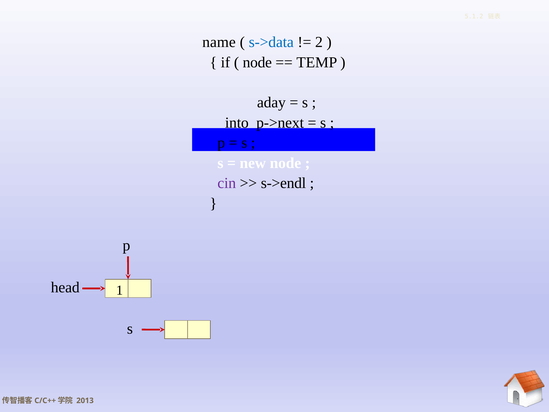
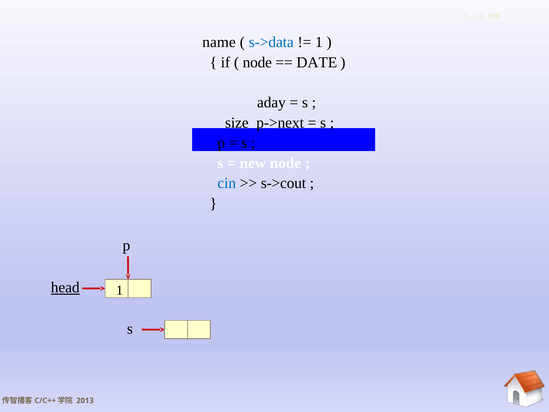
2 at (319, 42): 2 -> 1
TEMP: TEMP -> DATE
into: into -> size
cin colour: purple -> blue
s->endl: s->endl -> s->cout
head underline: none -> present
